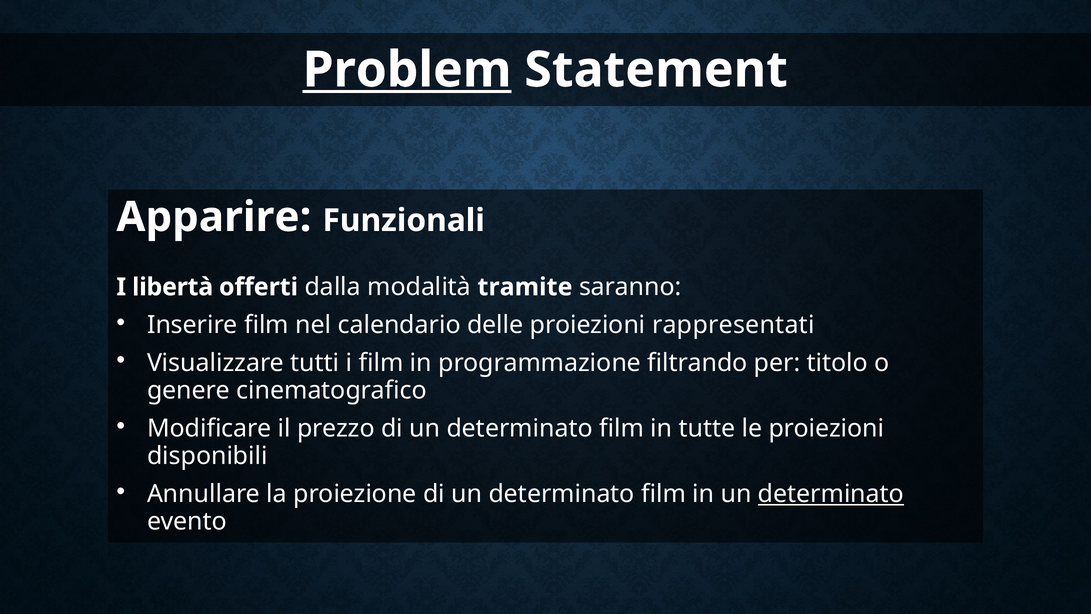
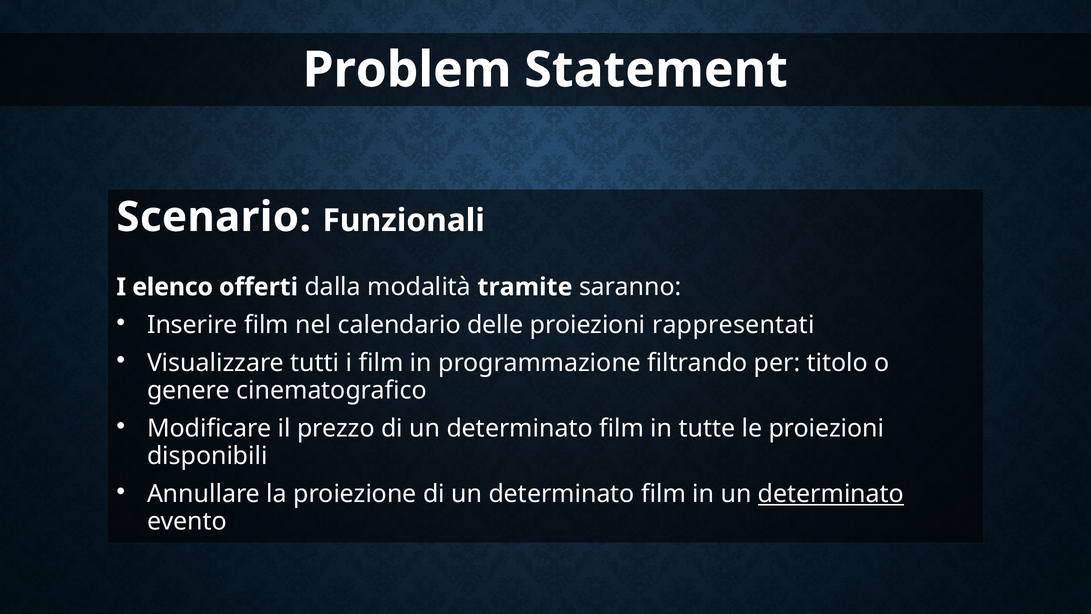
Problem underline: present -> none
Apparire: Apparire -> Scenario
libertà: libertà -> elenco
